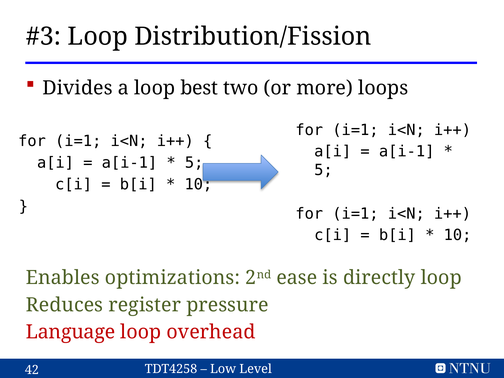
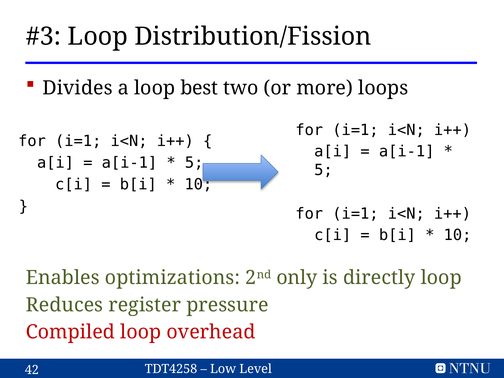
ease: ease -> only
Language: Language -> Compiled
